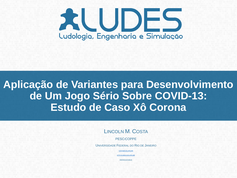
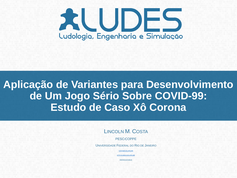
COVID-13: COVID-13 -> COVID-99
